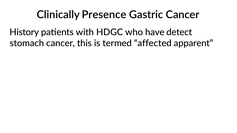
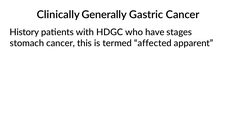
Presence: Presence -> Generally
detect: detect -> stages
